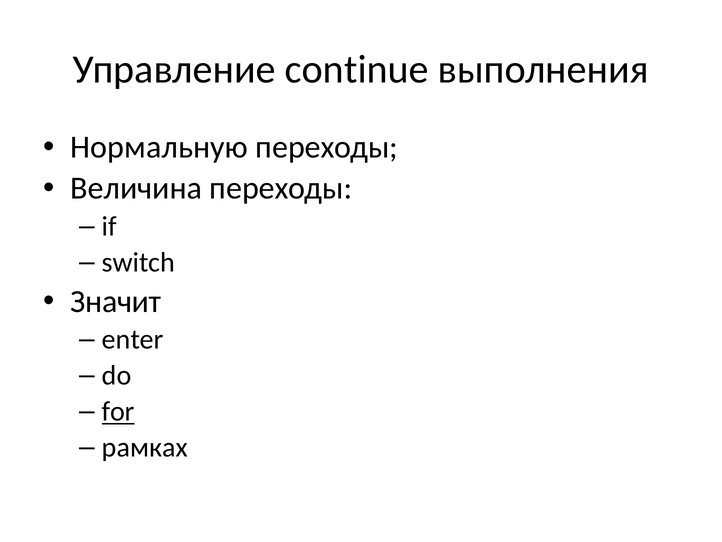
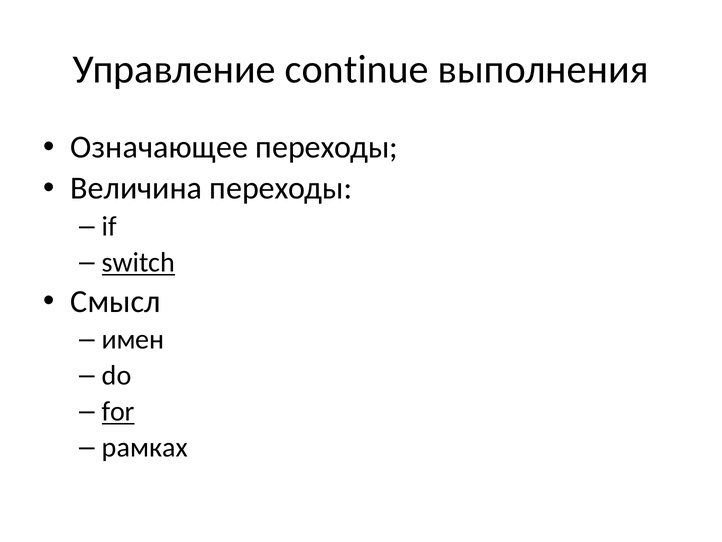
Нормальную: Нормальную -> Означающее
switch underline: none -> present
Значит: Значит -> Смысл
enter: enter -> имен
